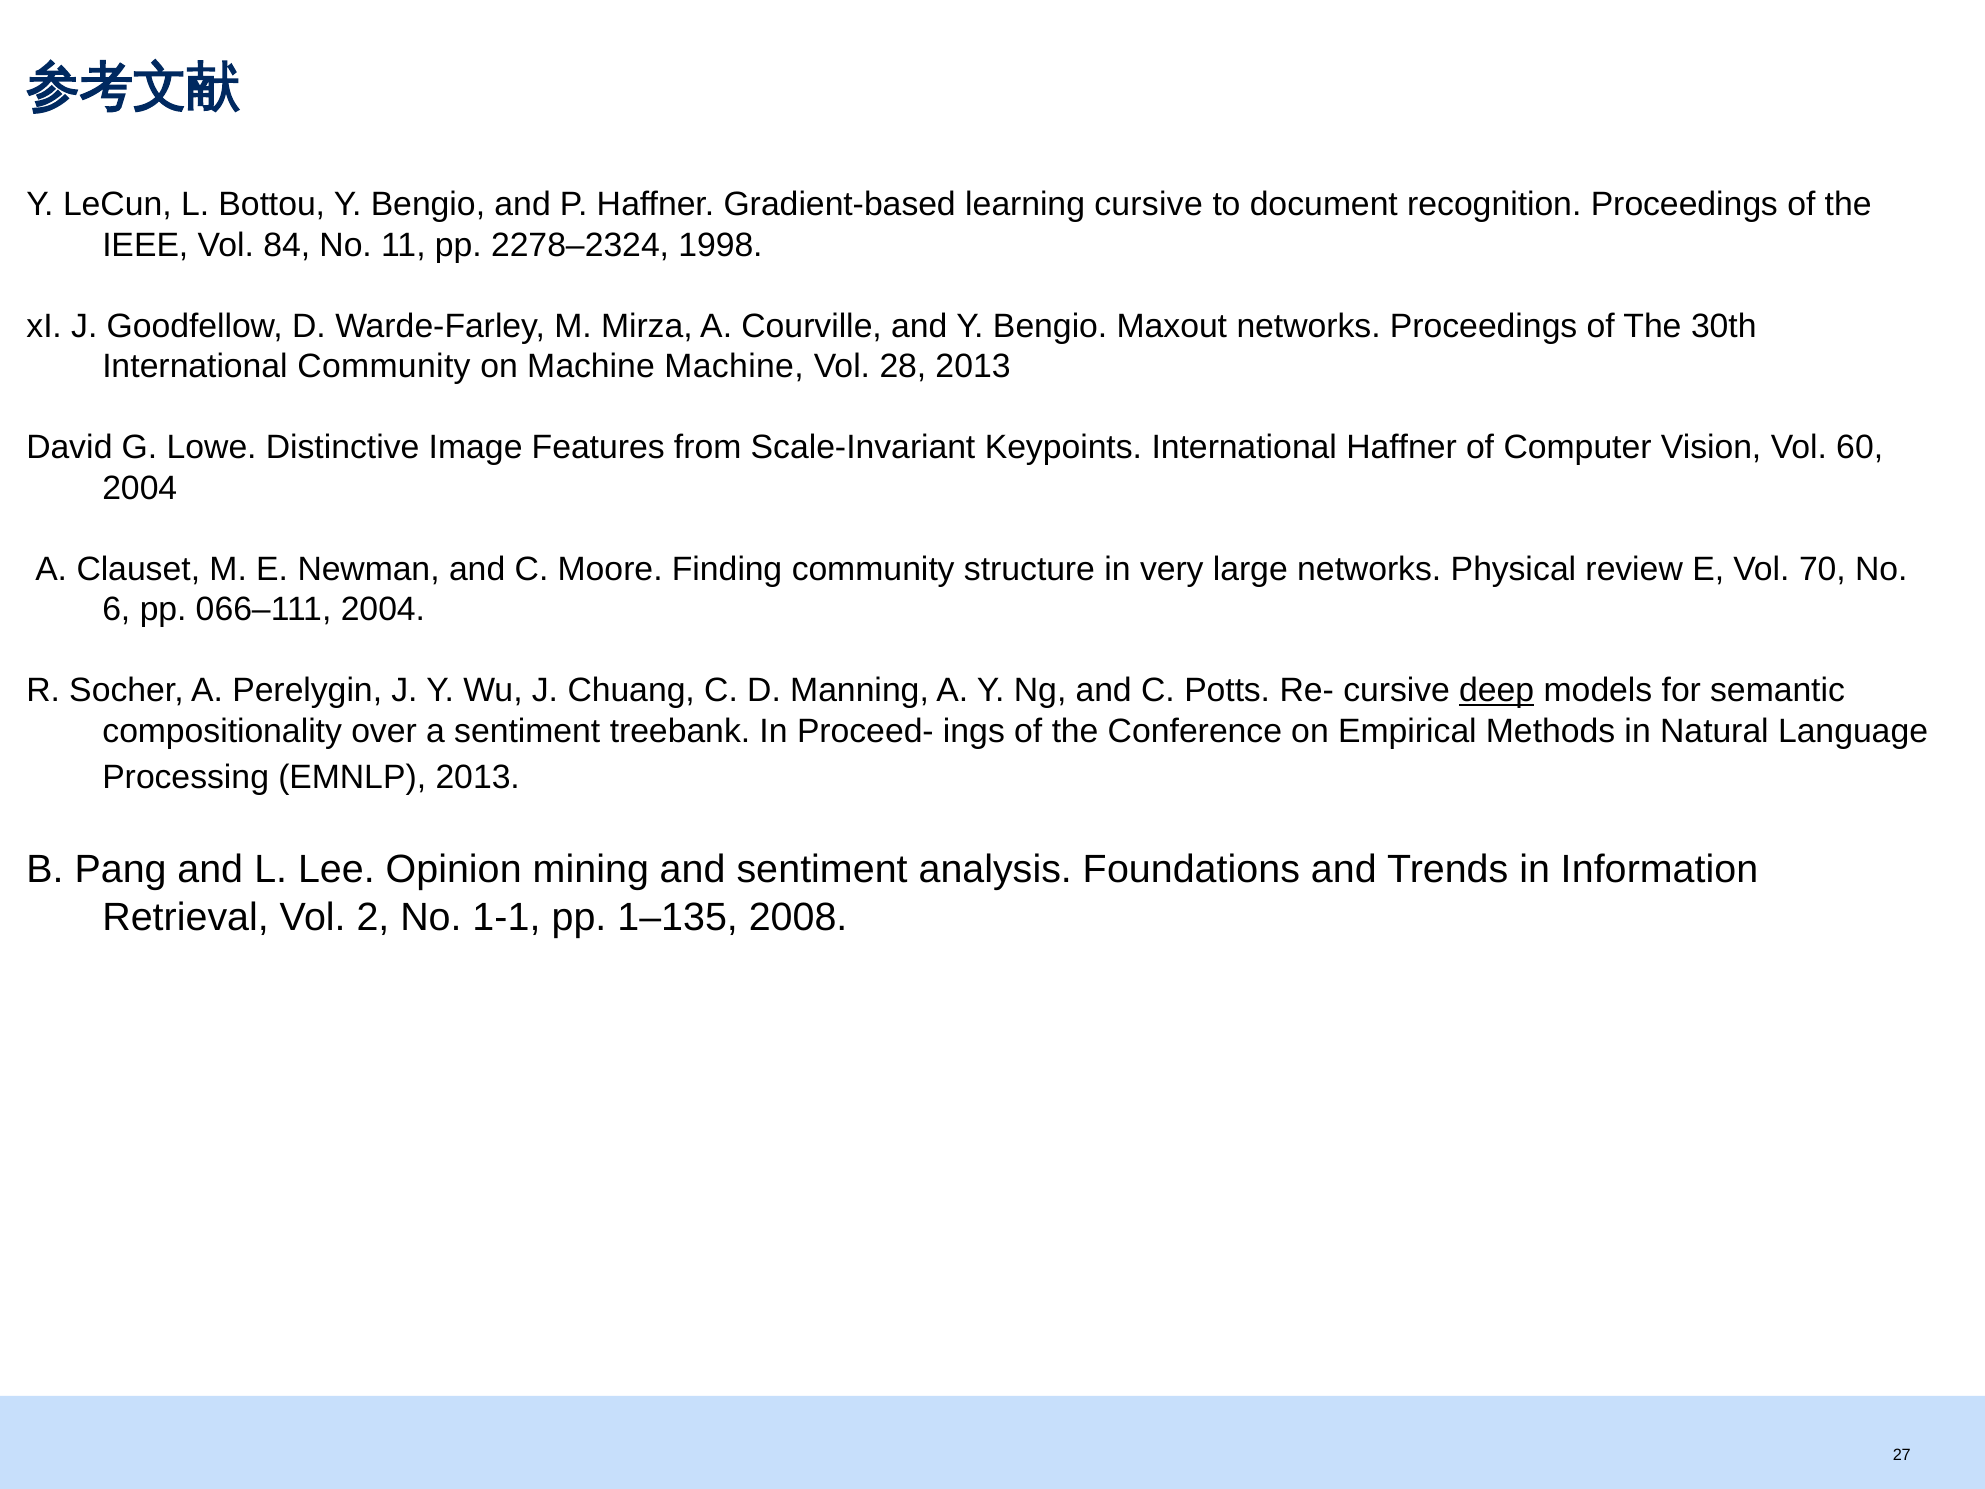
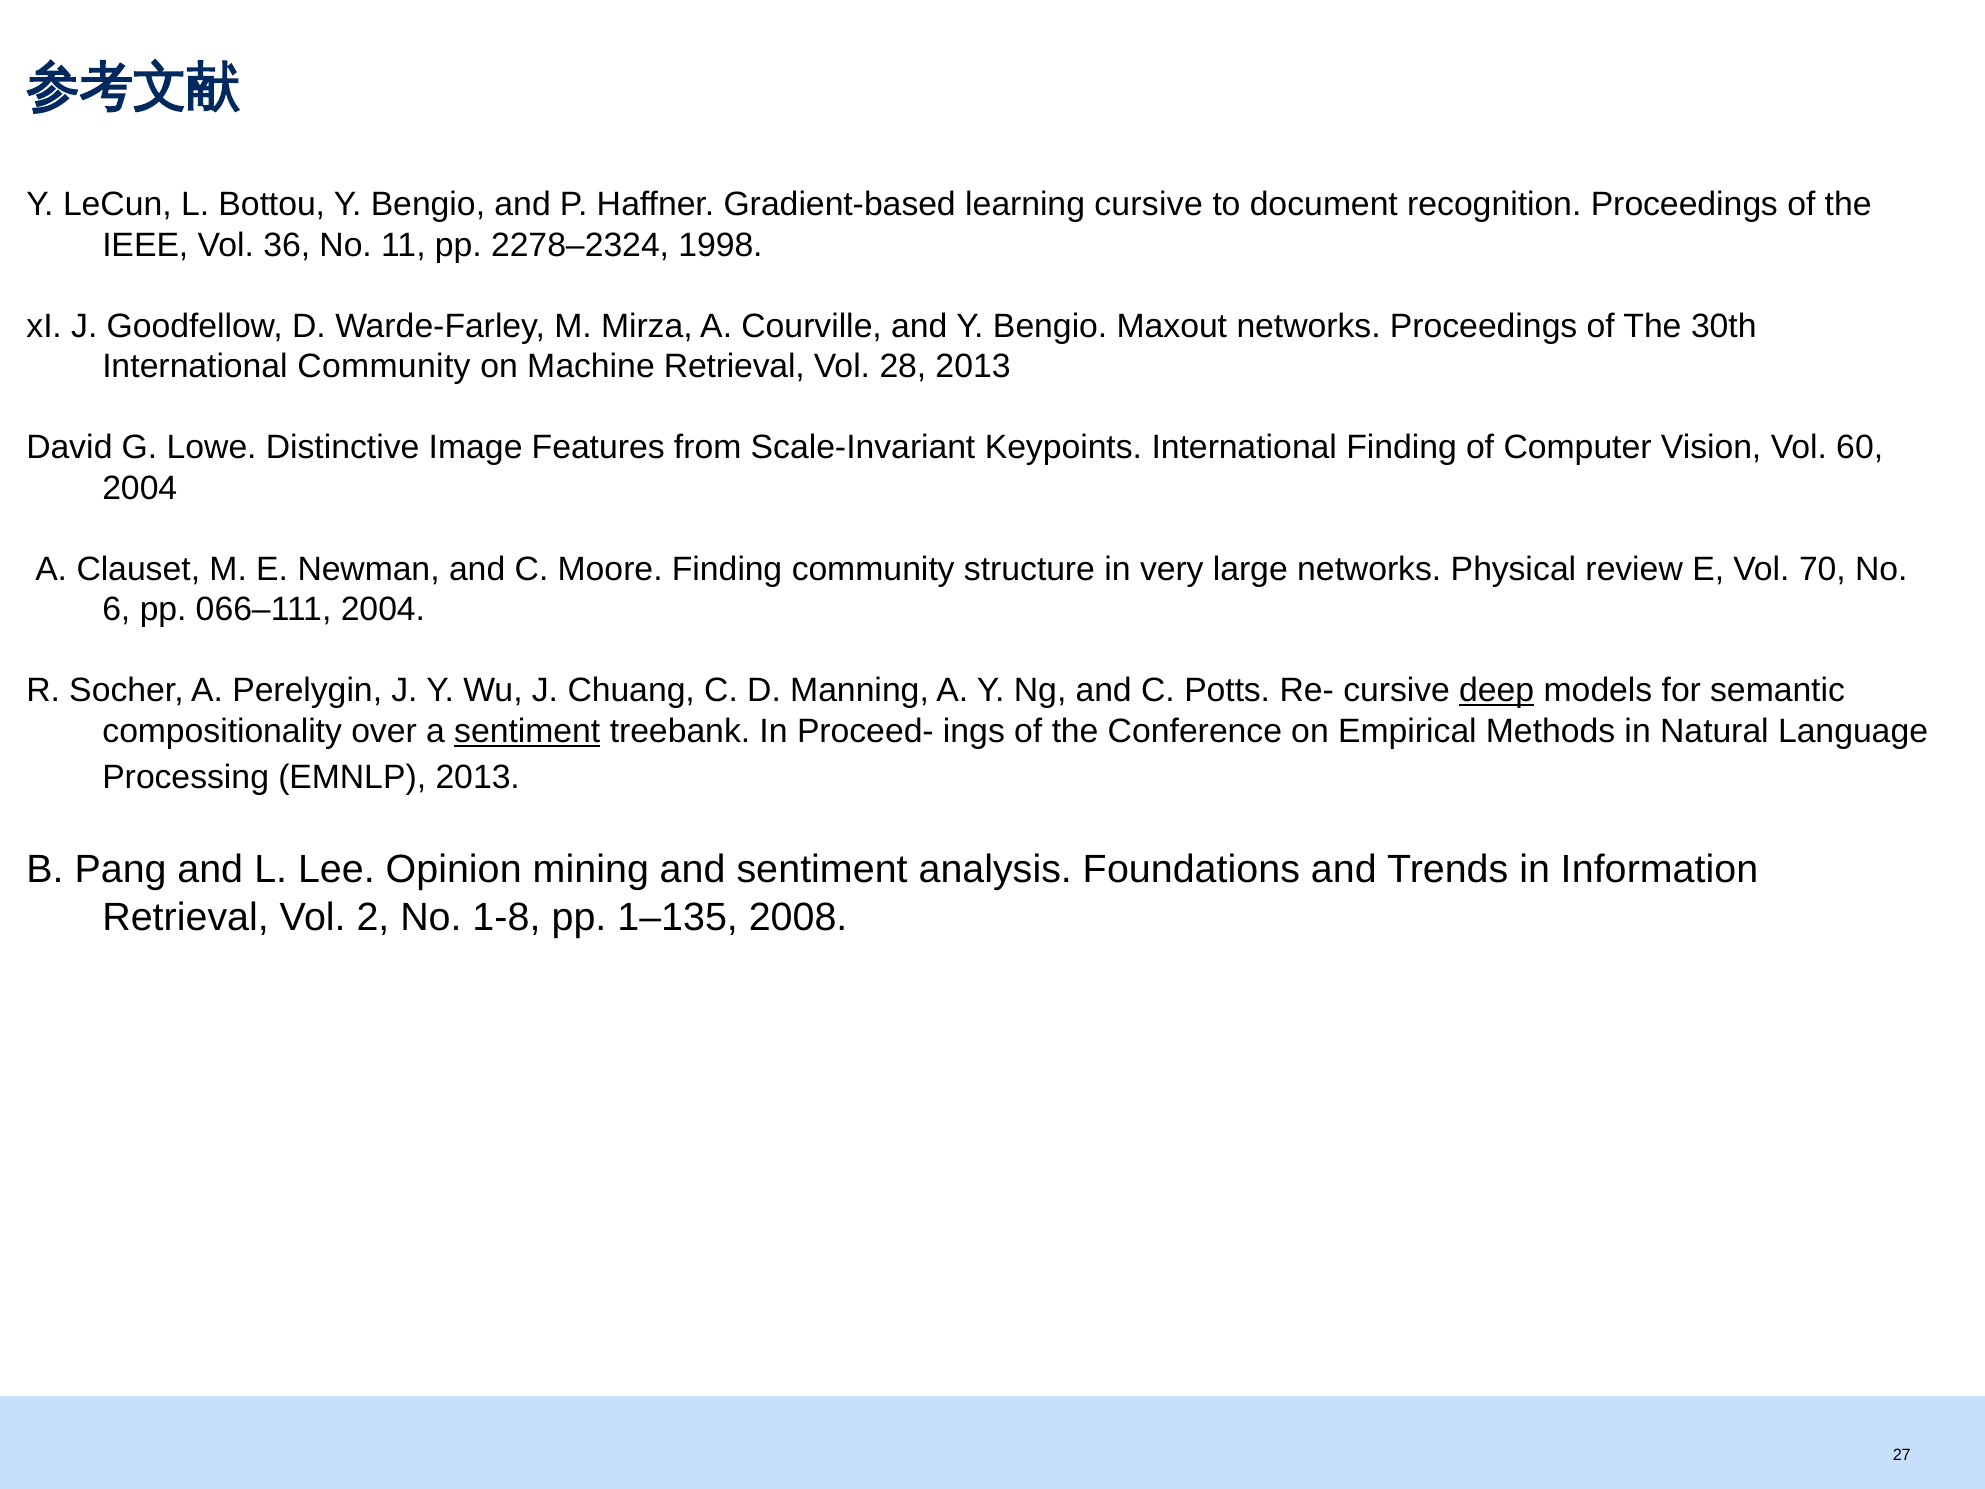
84: 84 -> 36
Machine Machine: Machine -> Retrieval
International Haffner: Haffner -> Finding
sentiment at (527, 731) underline: none -> present
1-1: 1-1 -> 1-8
